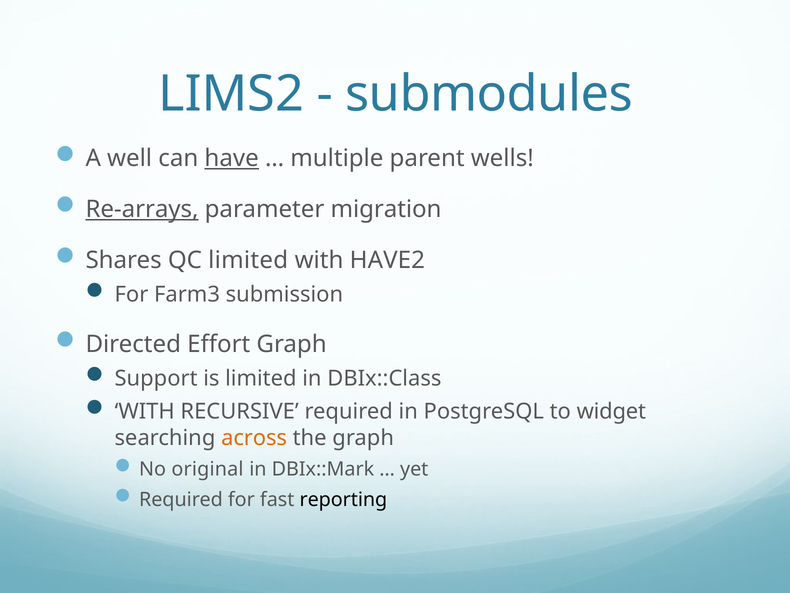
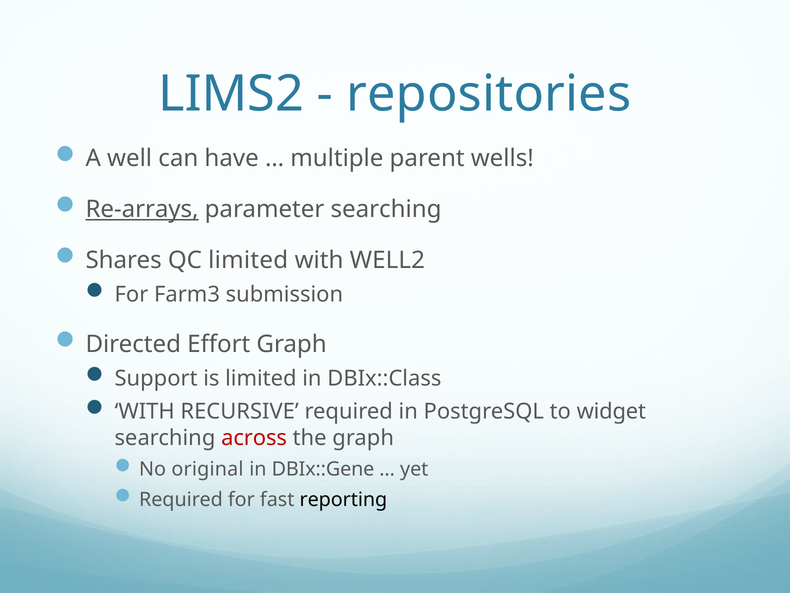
submodules: submodules -> repositories
have underline: present -> none
parameter migration: migration -> searching
HAVE2: HAVE2 -> WELL2
across colour: orange -> red
DBIx::Mark: DBIx::Mark -> DBIx::Gene
